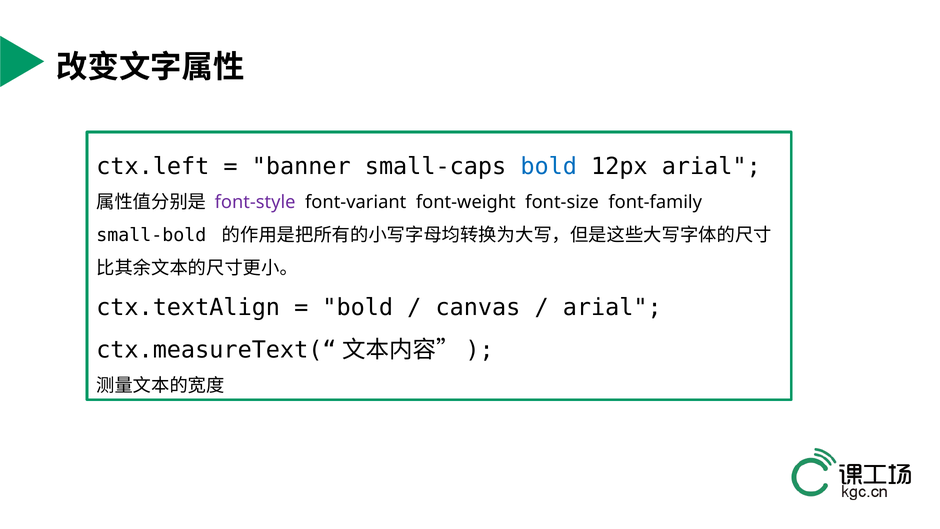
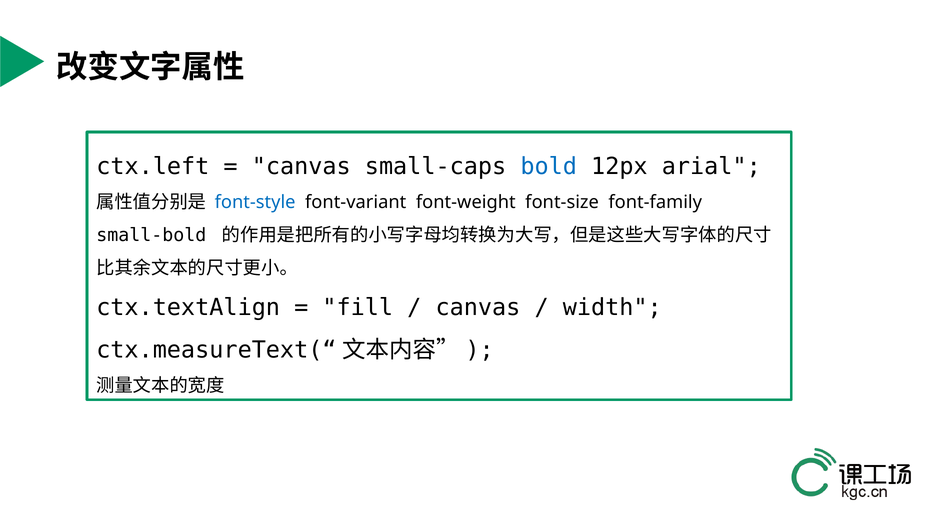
banner at (301, 166): banner -> canvas
font-style colour: purple -> blue
bold at (358, 307): bold -> fill
arial at (612, 307): arial -> width
